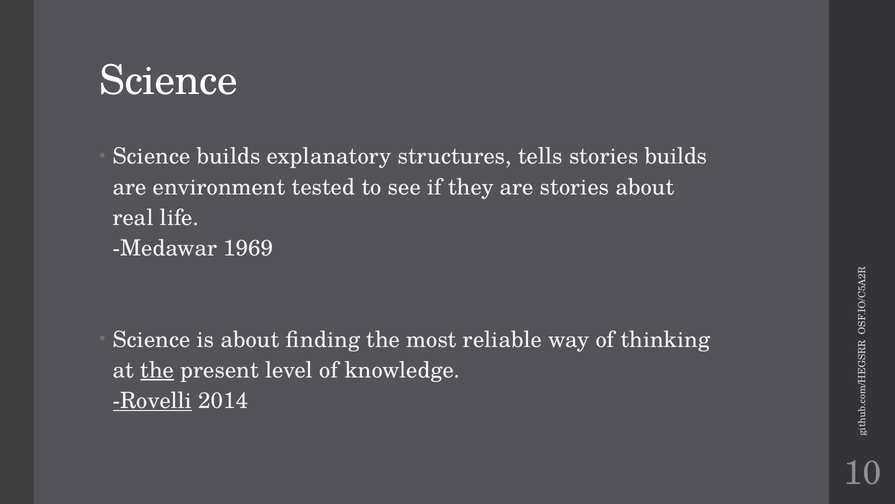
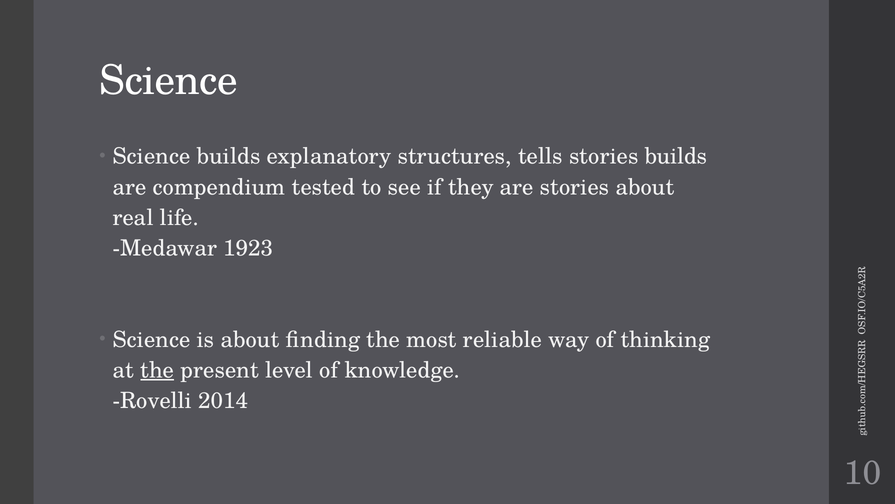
environment: environment -> compendium
1969: 1969 -> 1923
Rovelli underline: present -> none
